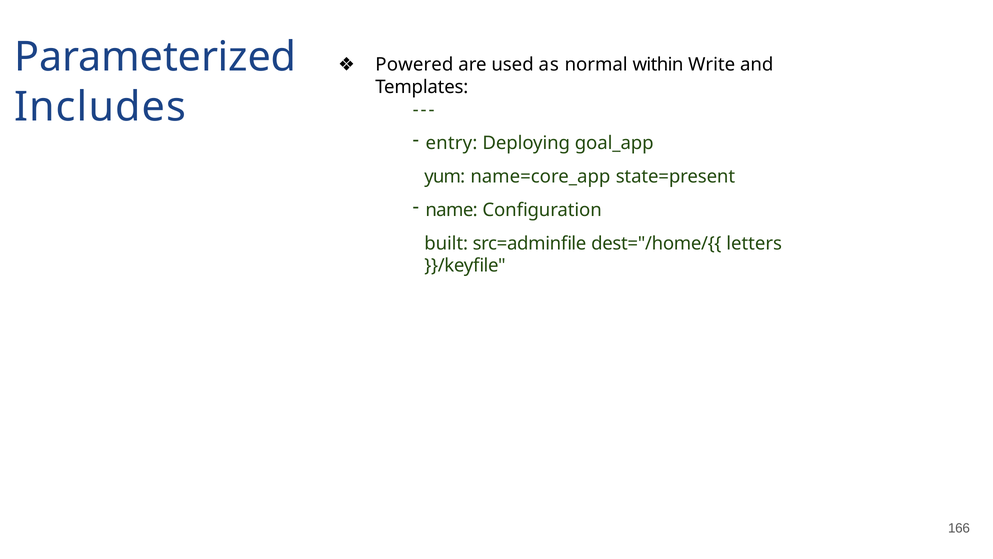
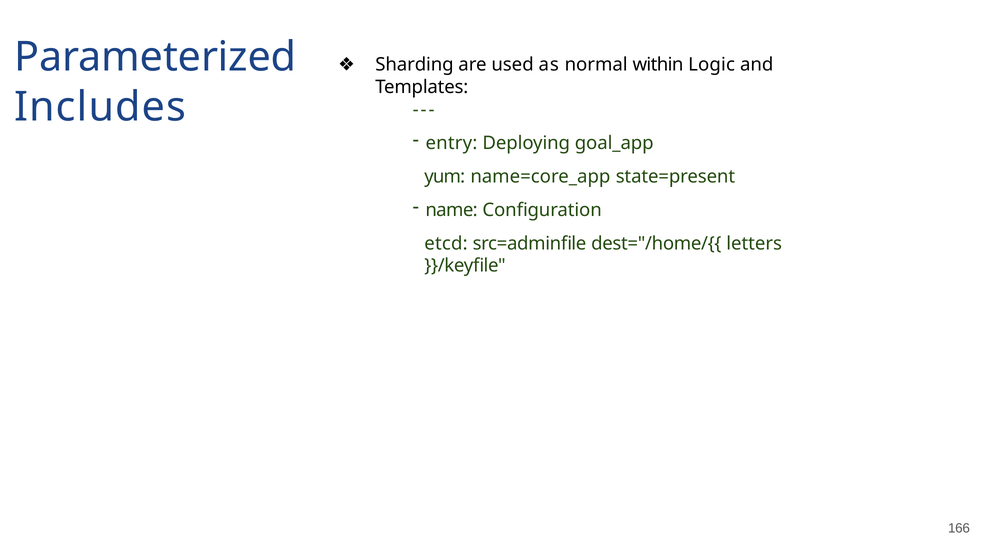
Powered: Powered -> Sharding
Write: Write -> Logic
built: built -> etcd
